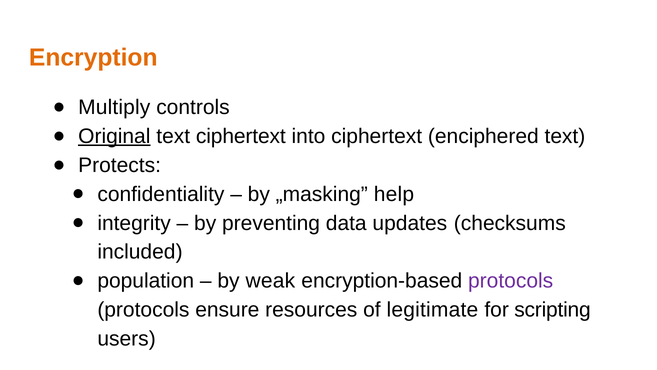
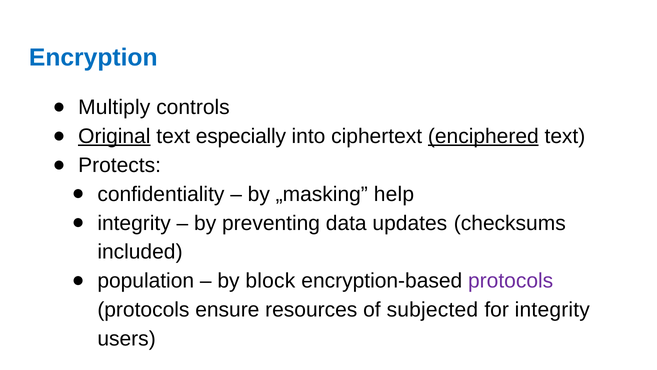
Encryption colour: orange -> blue
text ciphertext: ciphertext -> especially
enciphered underline: none -> present
weak: weak -> block
legitimate: legitimate -> subjected
for scripting: scripting -> integrity
